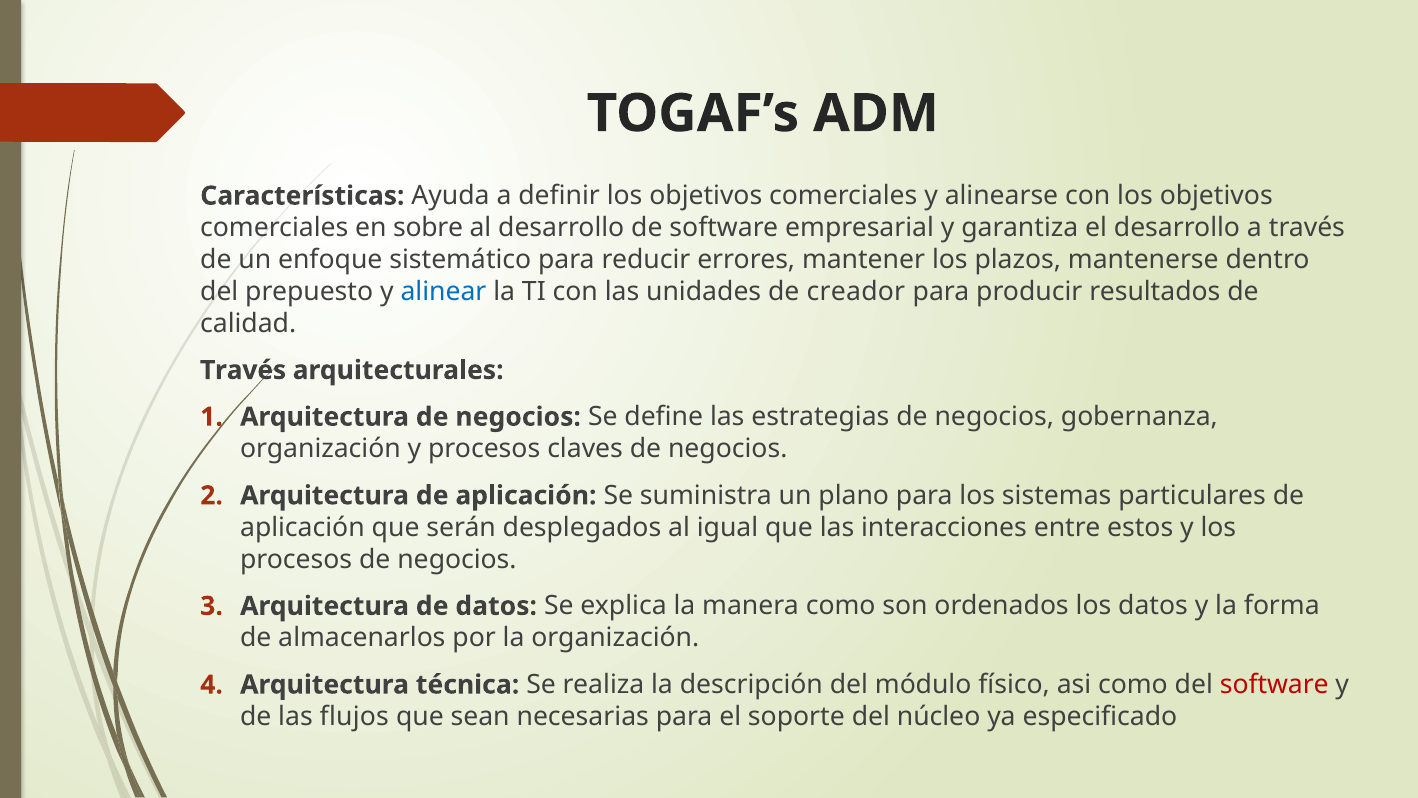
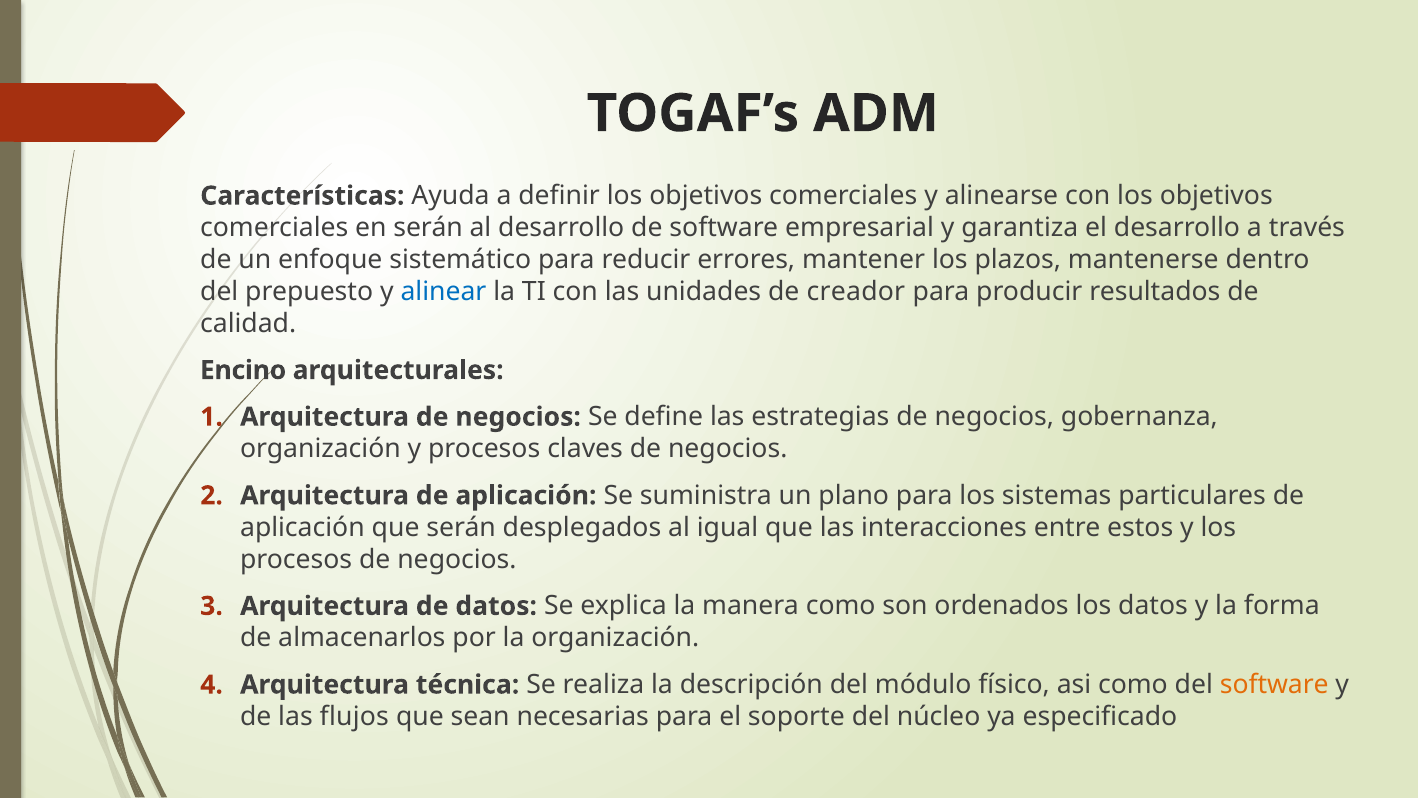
en sobre: sobre -> serán
Través at (243, 370): Través -> Encino
software at (1274, 684) colour: red -> orange
